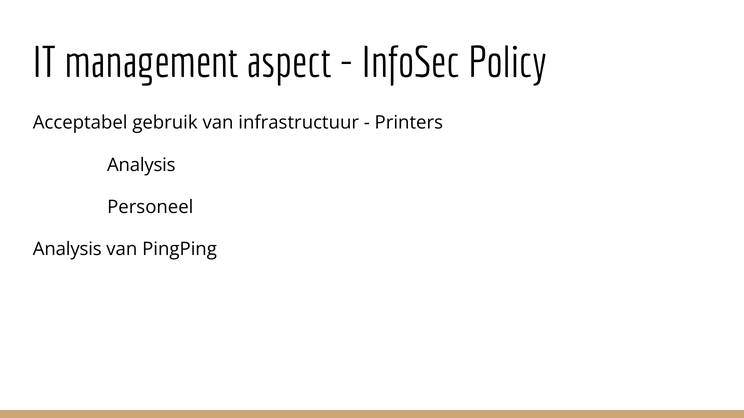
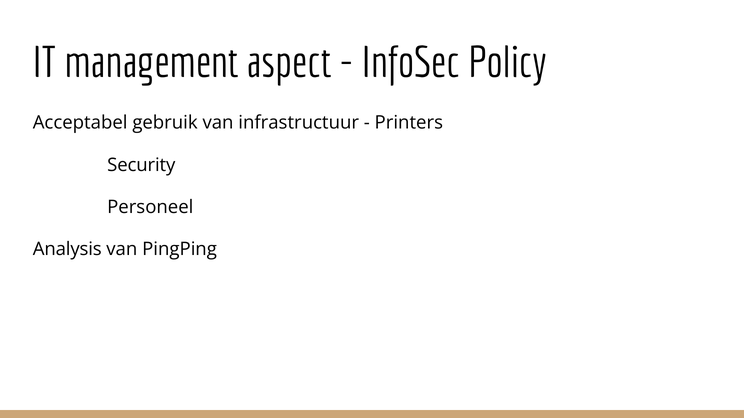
Analysis at (141, 165): Analysis -> Security
